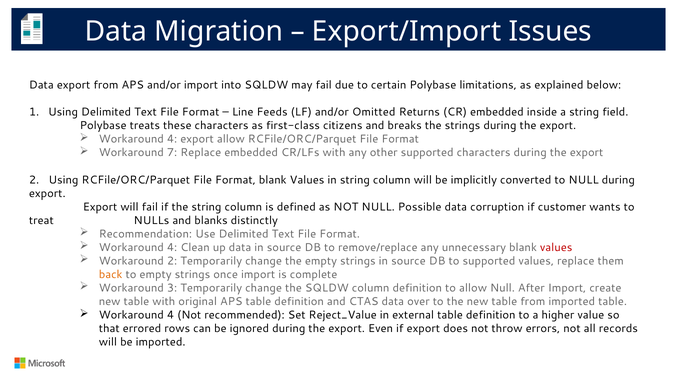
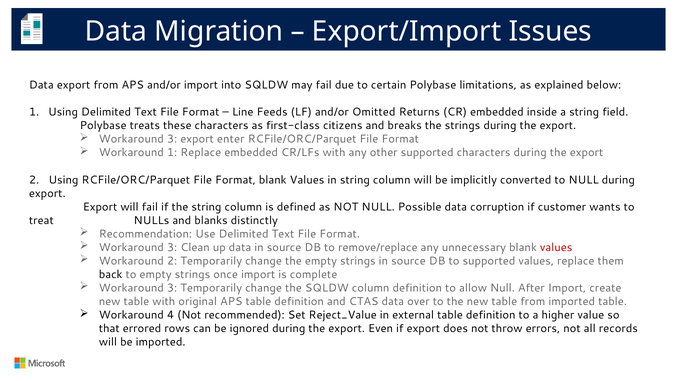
4 at (172, 139): 4 -> 3
export allow: allow -> enter
Workaround 7: 7 -> 1
4 at (172, 247): 4 -> 3
back colour: orange -> black
